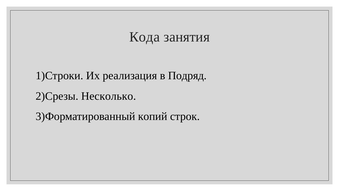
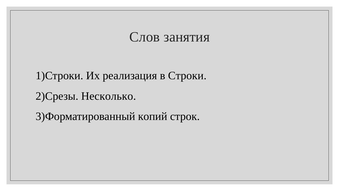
Кода: Кода -> Слов
Подряд: Подряд -> Строки
